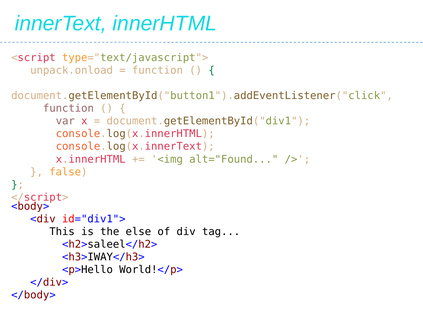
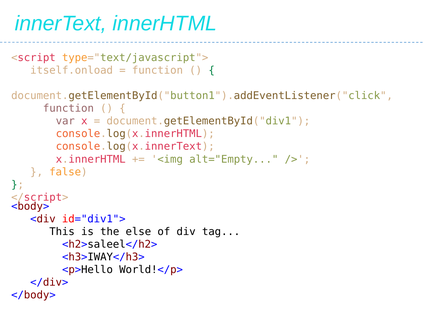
unpack.onload: unpack.onload -> itself.onload
alt="Found: alt="Found -> alt="Empty
